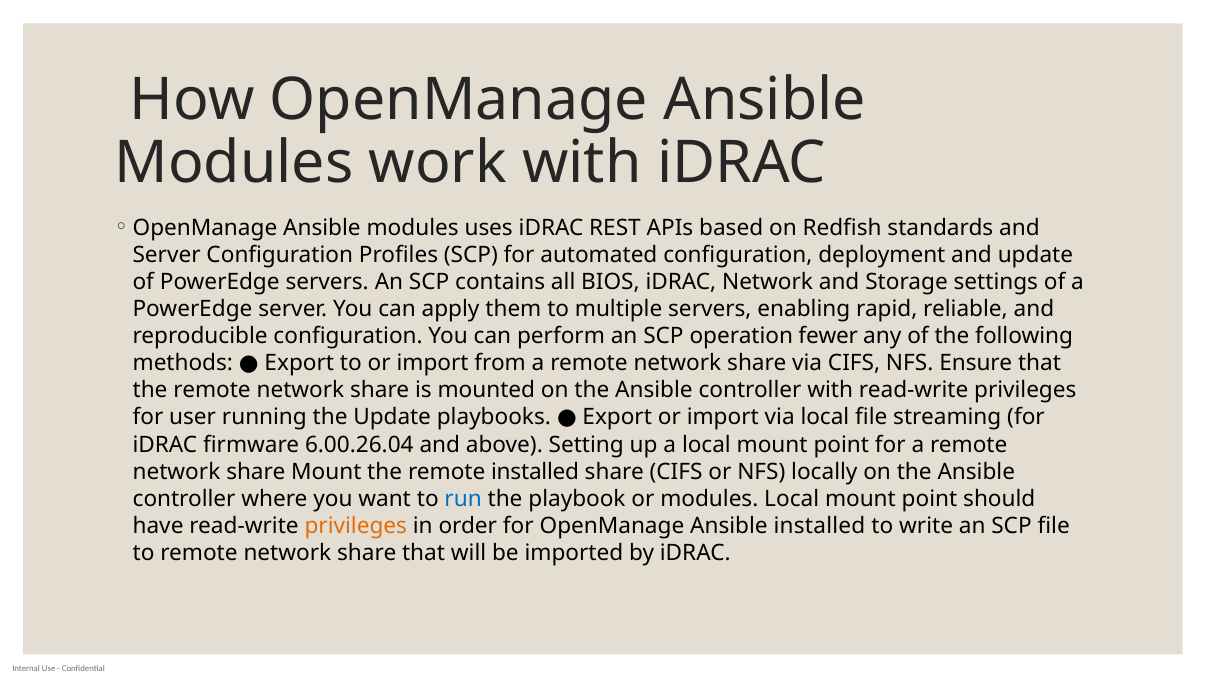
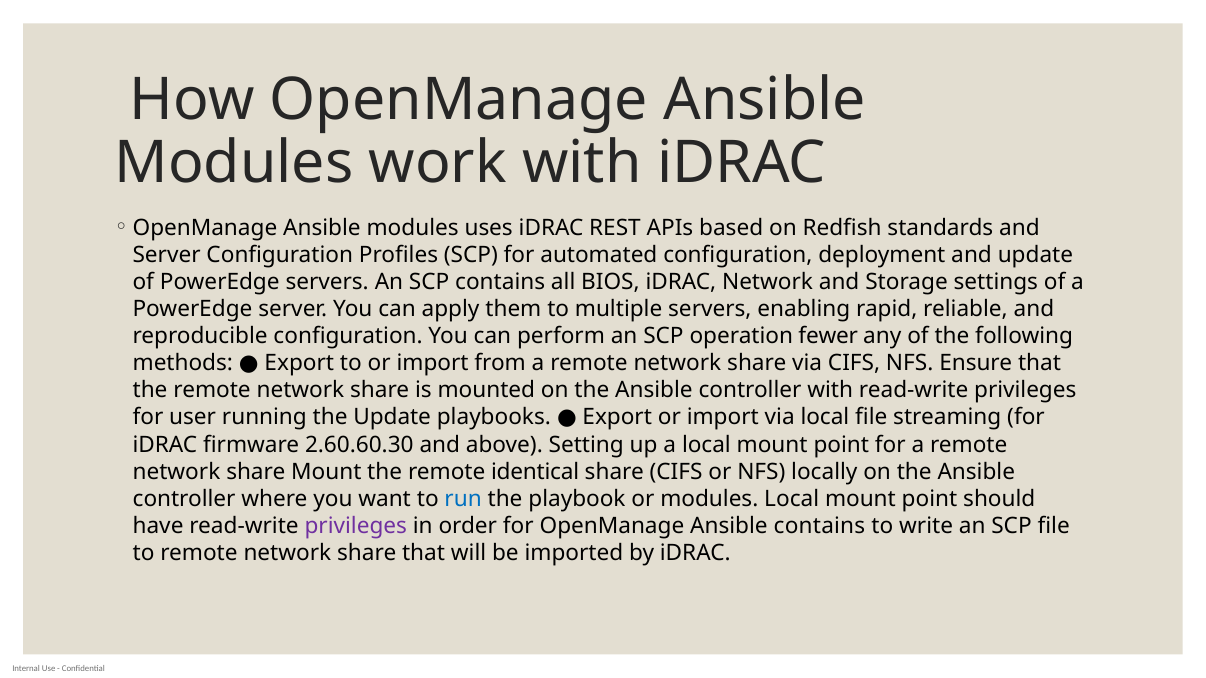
6.00.26.04: 6.00.26.04 -> 2.60.60.30
remote installed: installed -> identical
privileges at (356, 526) colour: orange -> purple
Ansible installed: installed -> contains
